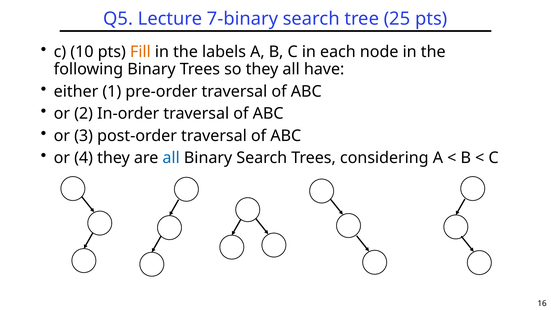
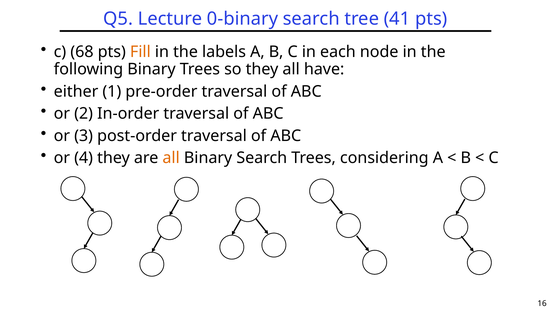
7-binary: 7-binary -> 0-binary
25: 25 -> 41
10: 10 -> 68
all at (171, 158) colour: blue -> orange
